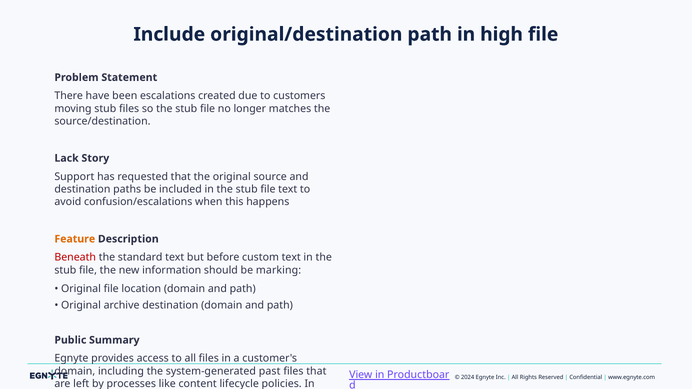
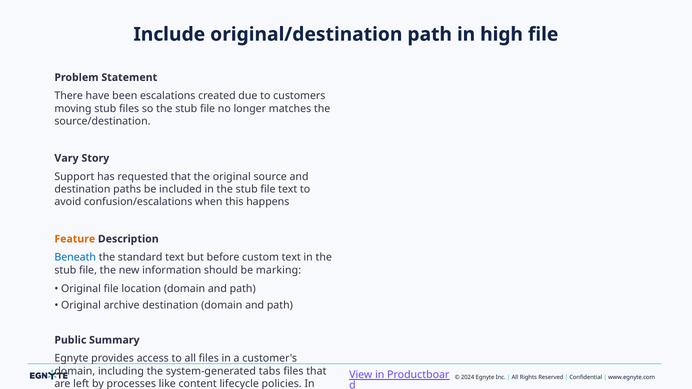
Lack: Lack -> Vary
Beneath colour: red -> blue
past: past -> tabs
